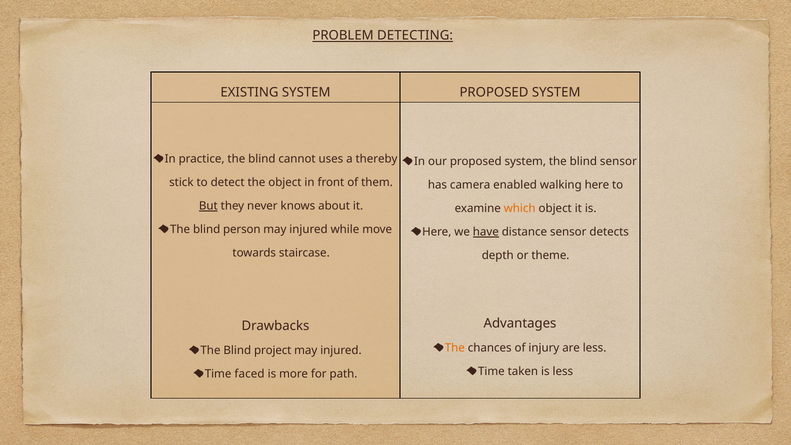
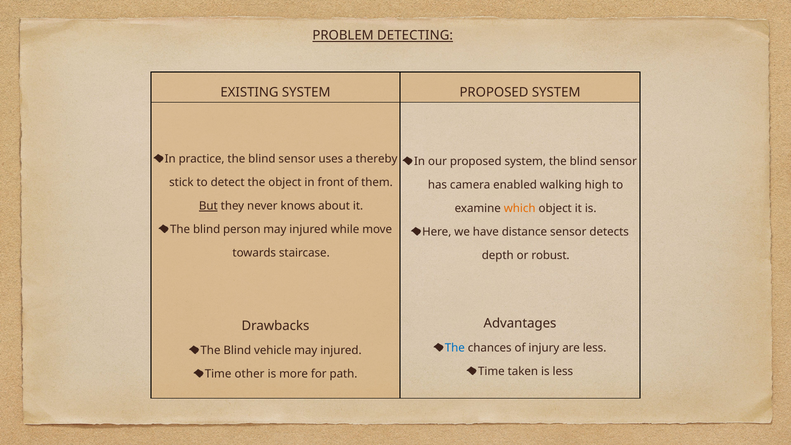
practice the blind cannot: cannot -> sensor
walking here: here -> high
have underline: present -> none
theme: theme -> robust
The at (455, 348) colour: orange -> blue
project: project -> vehicle
faced: faced -> other
